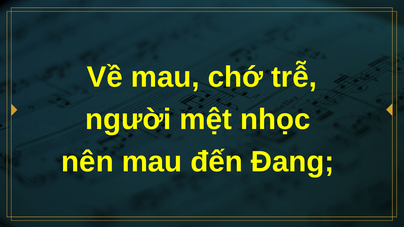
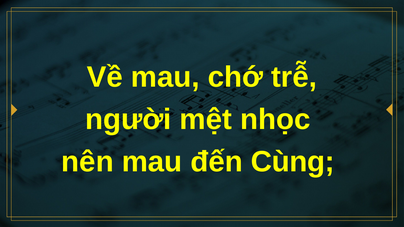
Đang: Đang -> Cùng
